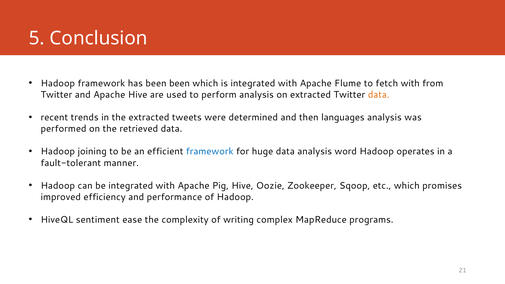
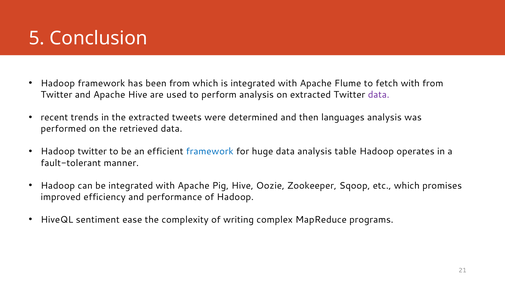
been been: been -> from
data at (379, 95) colour: orange -> purple
Hadoop joining: joining -> twitter
word: word -> table
